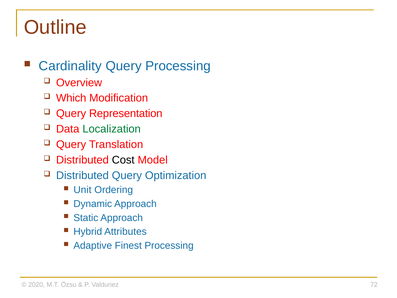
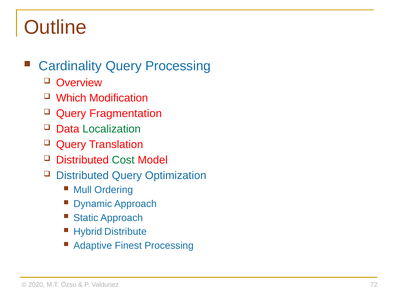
Representation: Representation -> Fragmentation
Cost colour: black -> green
Unit: Unit -> Mull
Attributes: Attributes -> Distribute
